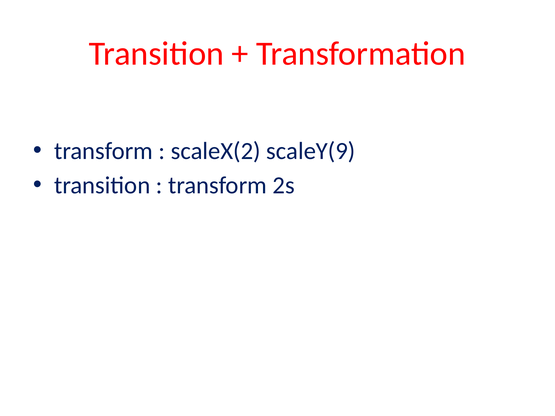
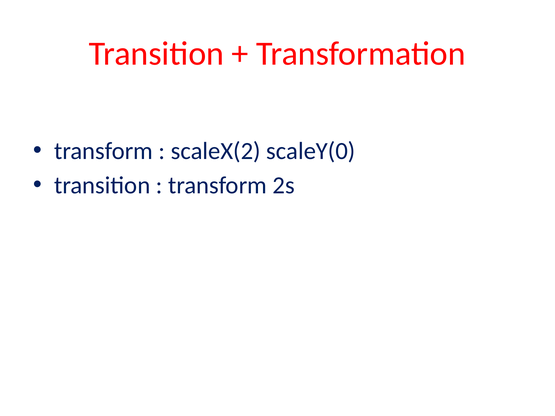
scaleY(9: scaleY(9 -> scaleY(0
